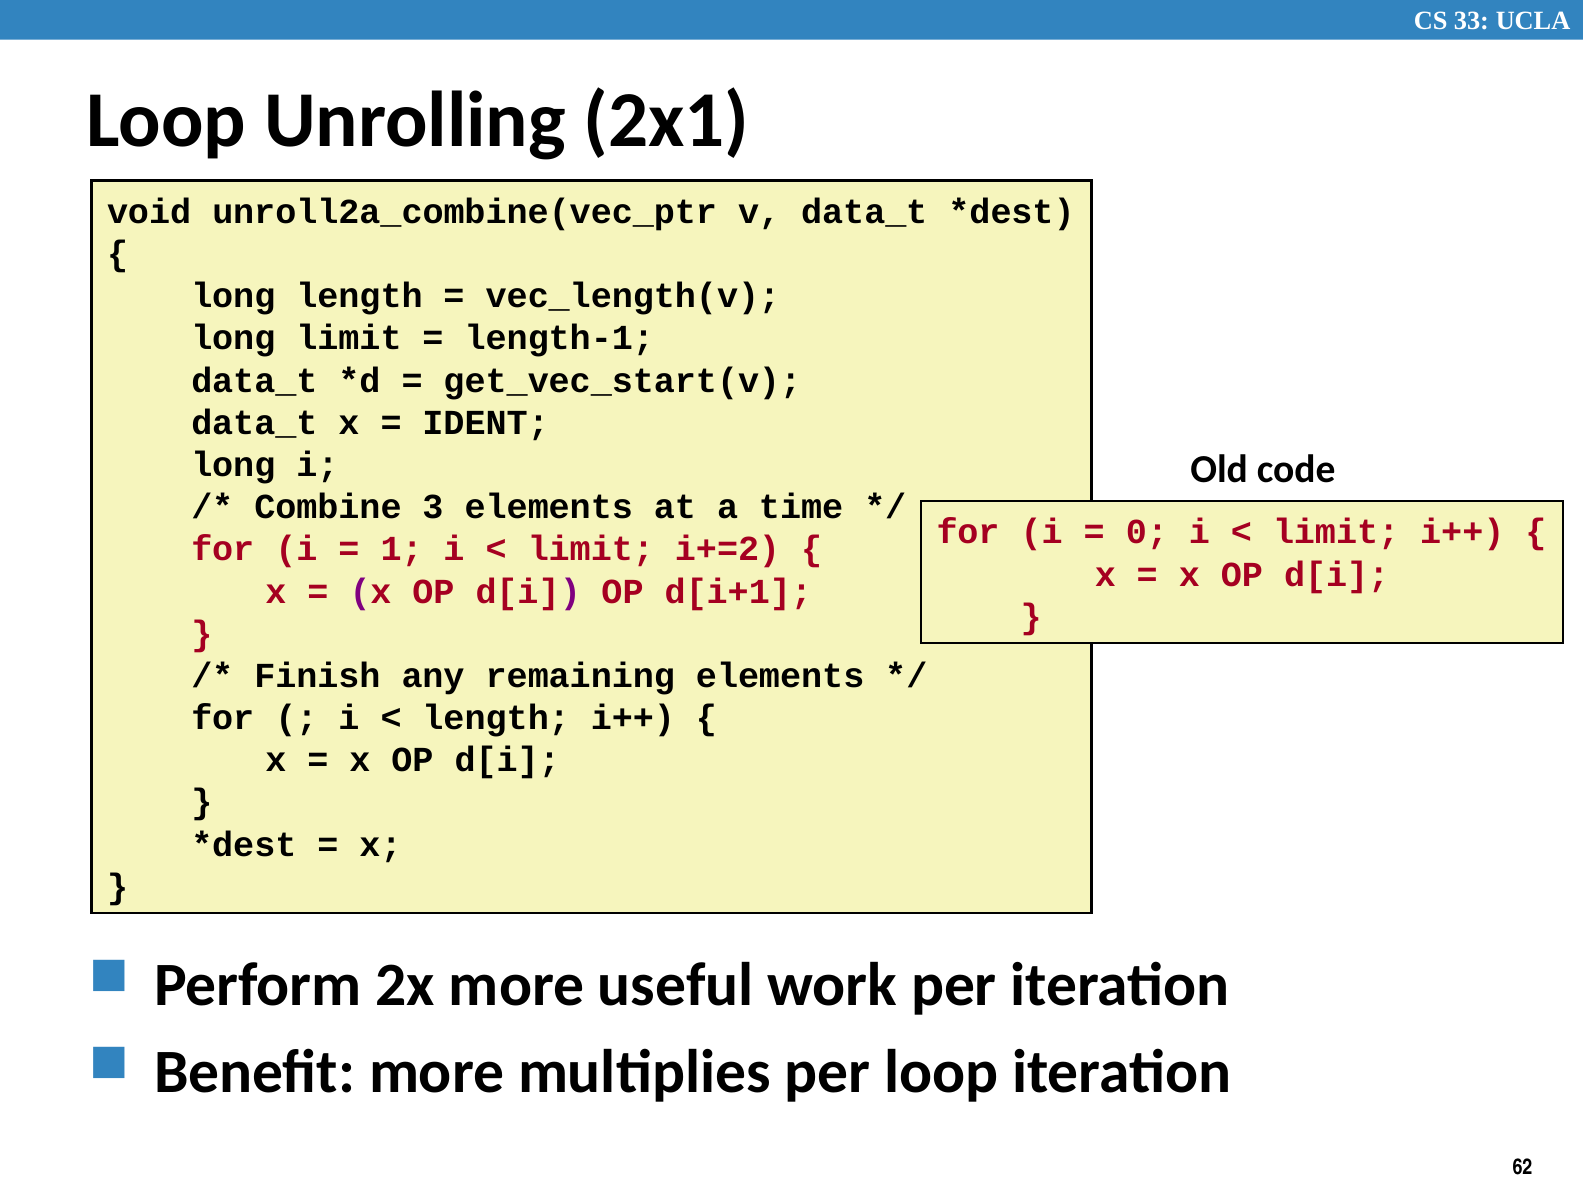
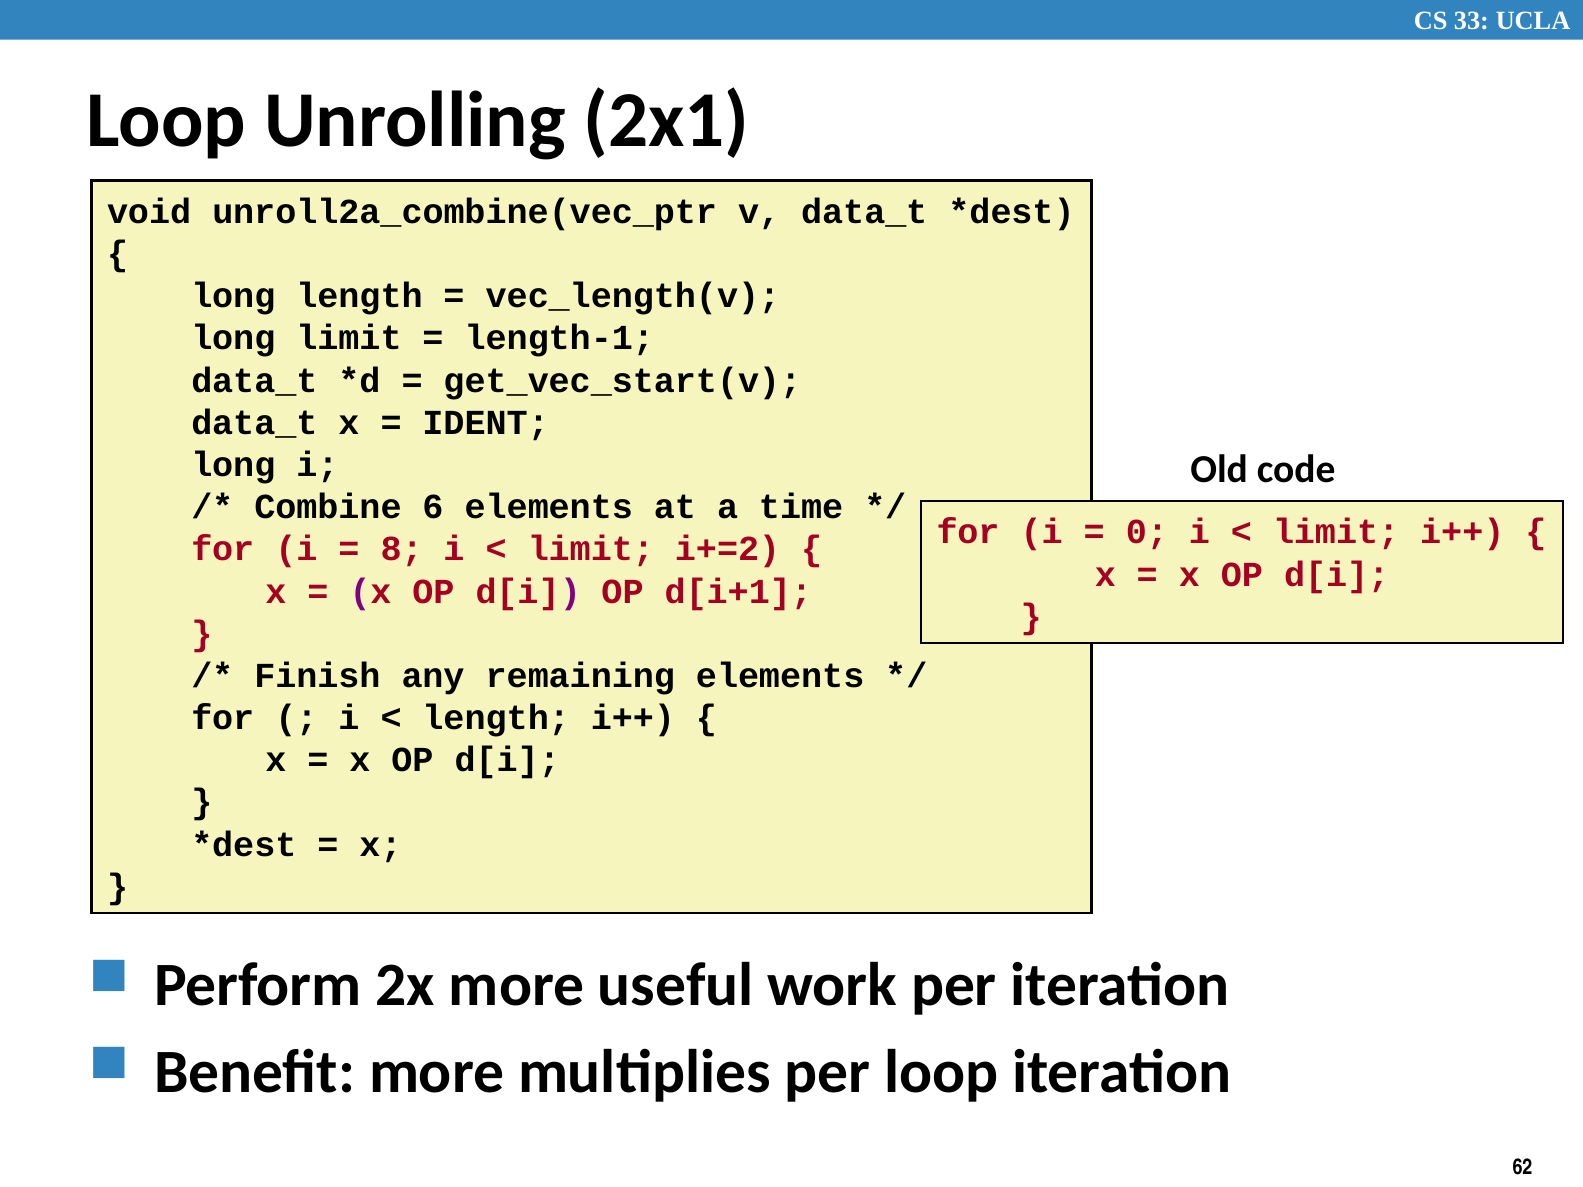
3: 3 -> 6
1: 1 -> 8
